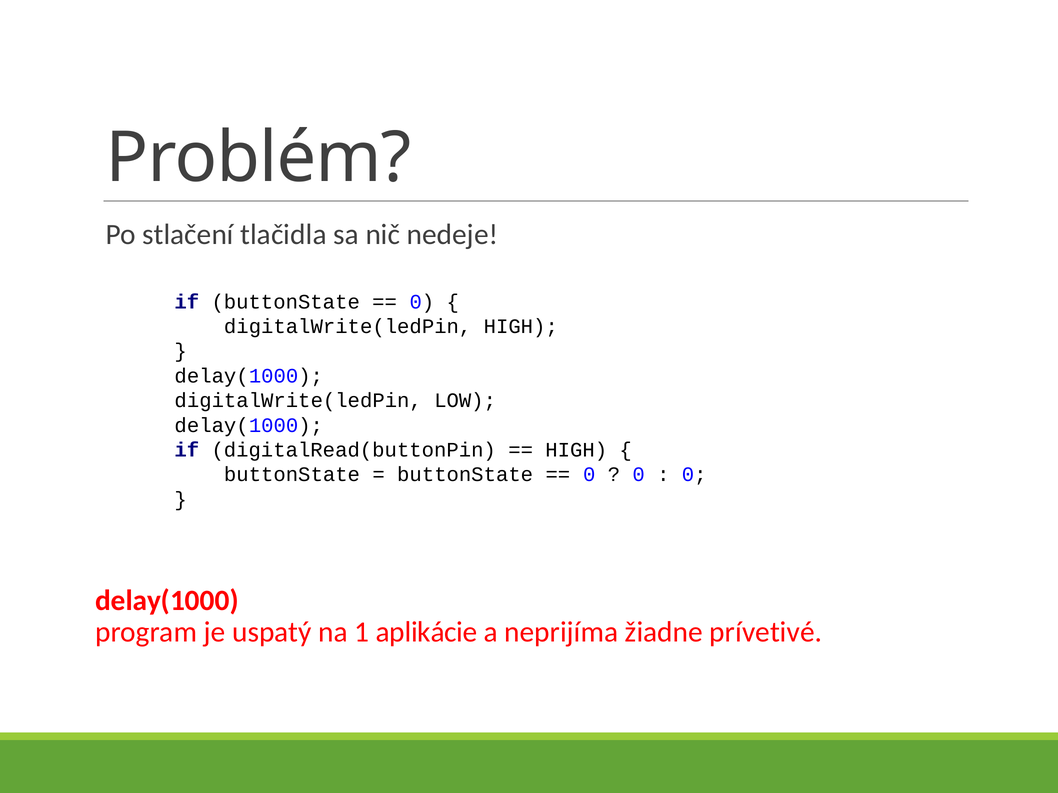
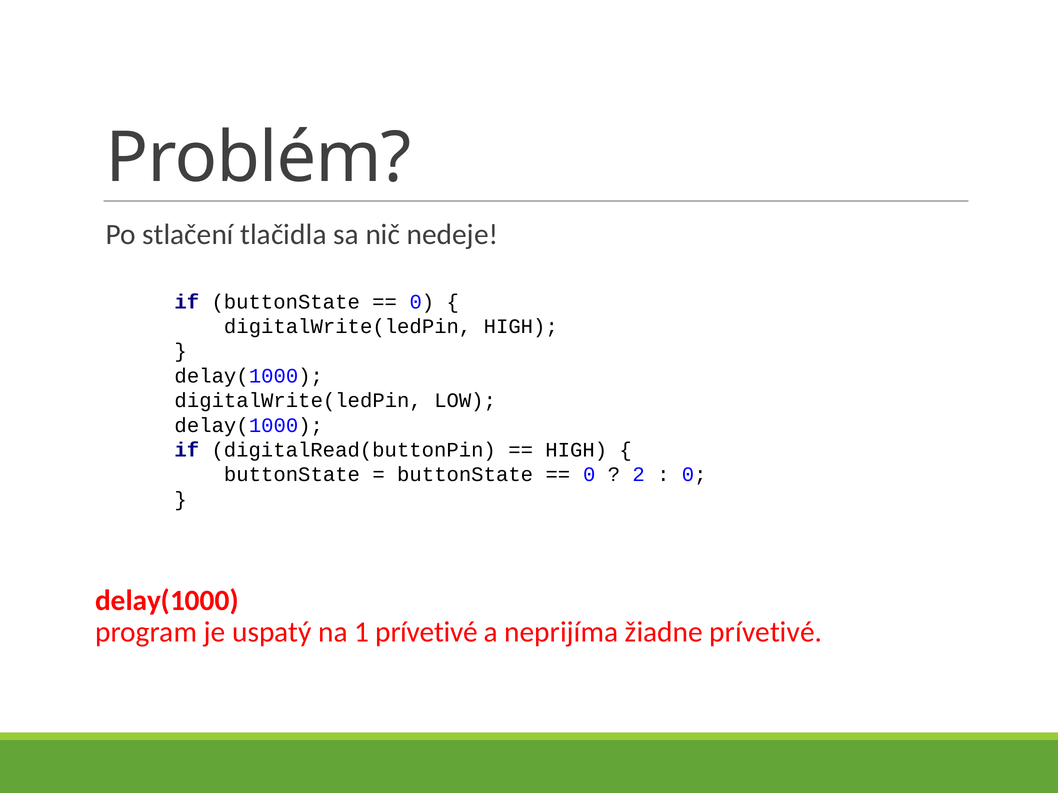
0 at (639, 475): 0 -> 2
1 aplikácie: aplikácie -> prívetivé
